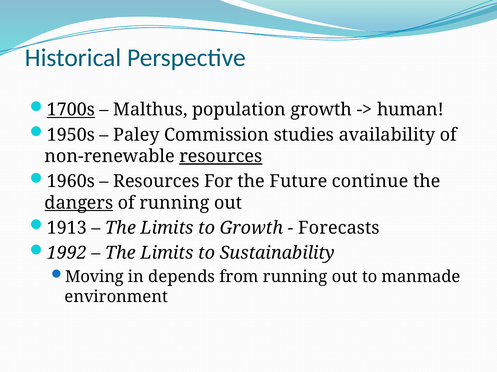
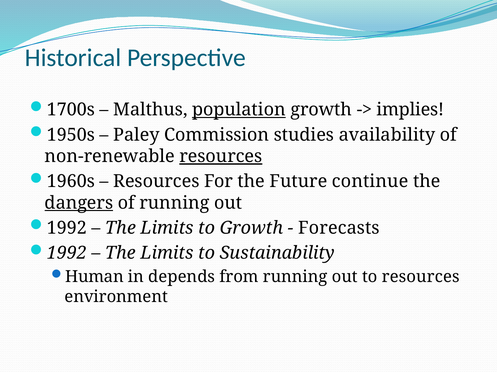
1700s underline: present -> none
population underline: none -> present
human: human -> implies
1913 at (67, 228): 1913 -> 1992
Moving: Moving -> Human
to manmade: manmade -> resources
